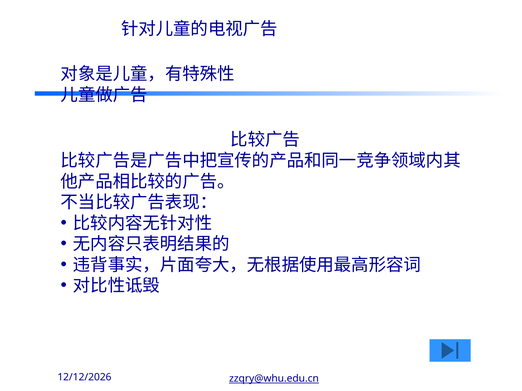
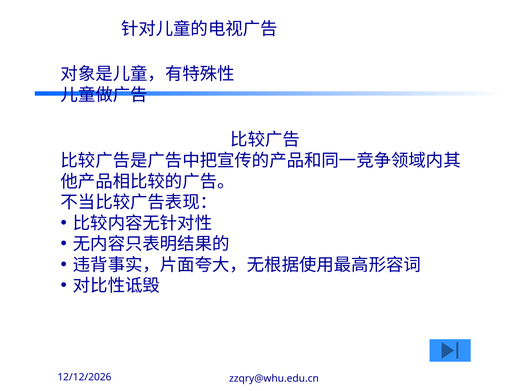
zzqry@whu.edu.cn underline: present -> none
